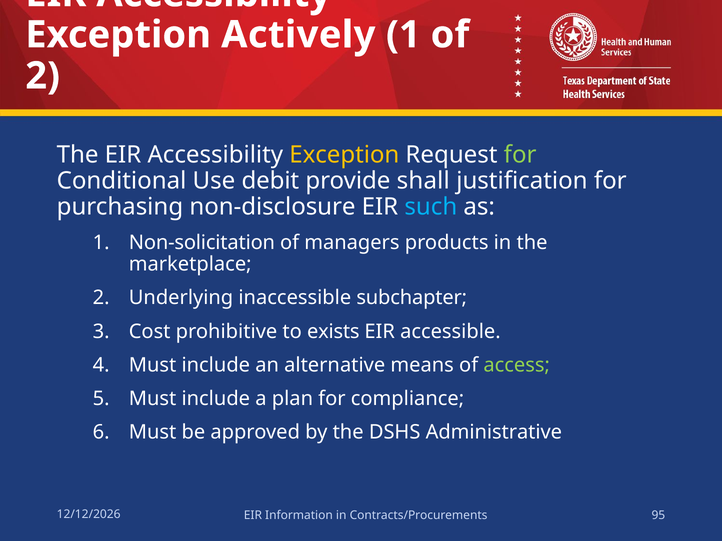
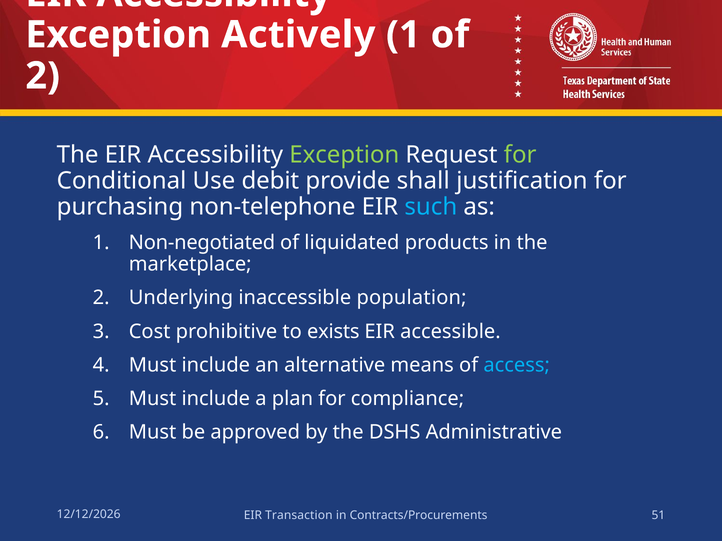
Exception at (344, 155) colour: yellow -> light green
non-disclosure: non-disclosure -> non-telephone
Non-solicitation: Non-solicitation -> Non-negotiated
managers: managers -> liquidated
subchapter: subchapter -> population
access colour: light green -> light blue
Information: Information -> Transaction
95: 95 -> 51
